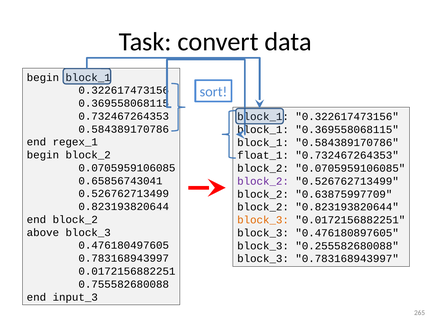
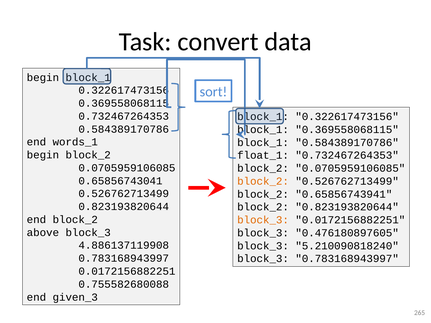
regex_1: regex_1 -> words_1
block_2 at (263, 181) colour: purple -> orange
0.63875997709: 0.63875997709 -> 0.65856743941
0.476180497605: 0.476180497605 -> 4.886137119908
0.255582680088: 0.255582680088 -> 5.210090818240
input_3: input_3 -> given_3
